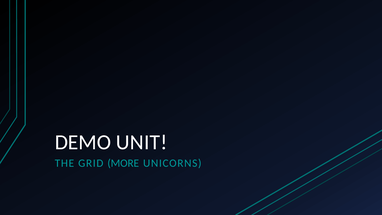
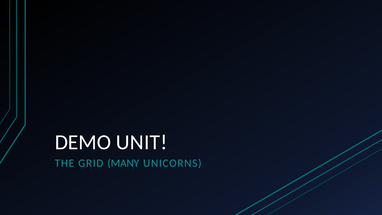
MORE: MORE -> MANY
